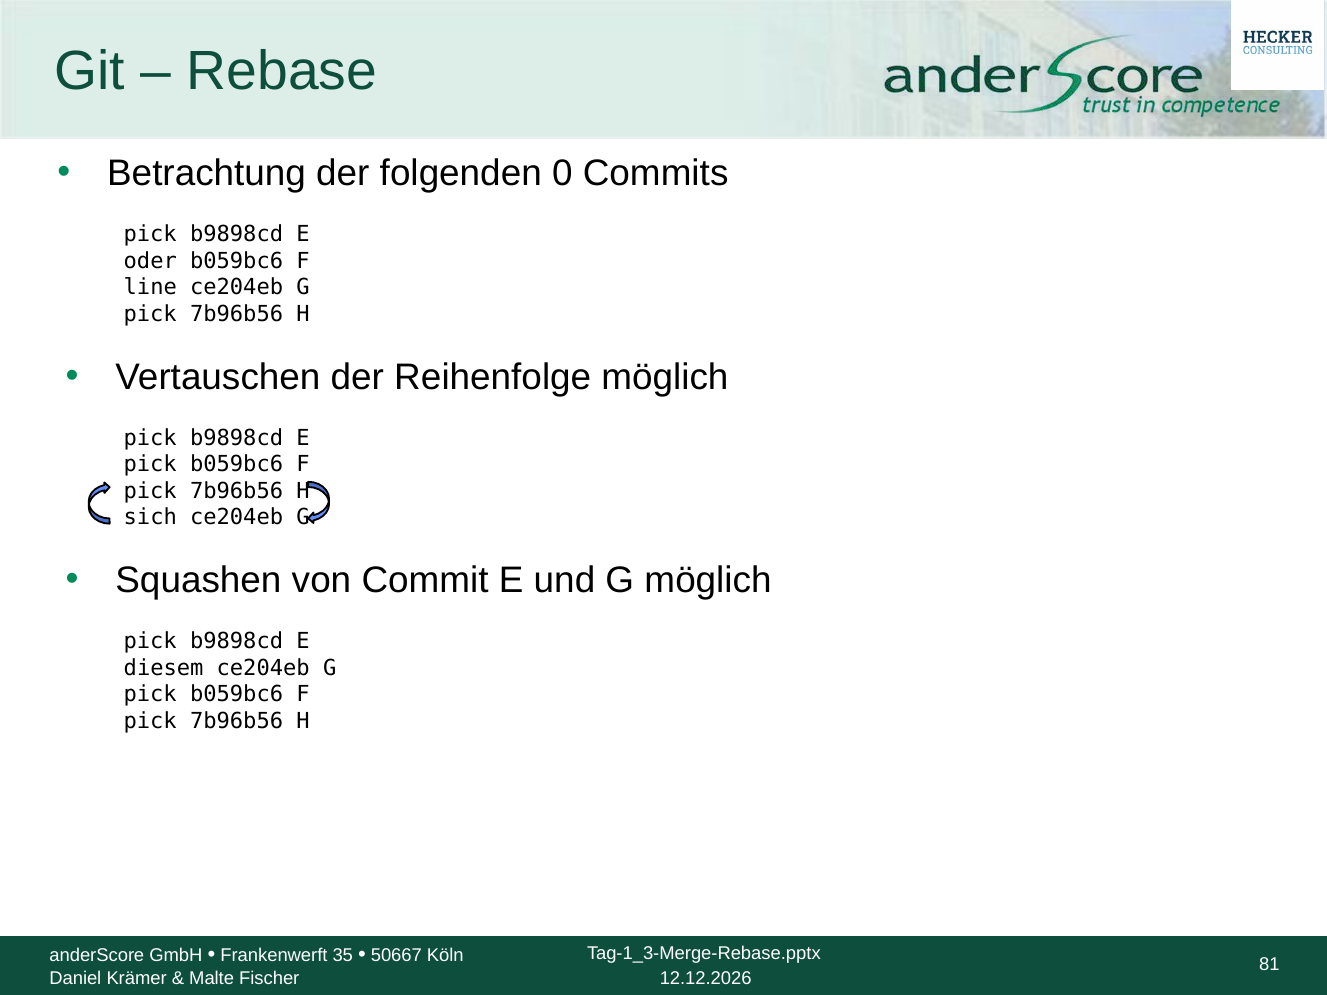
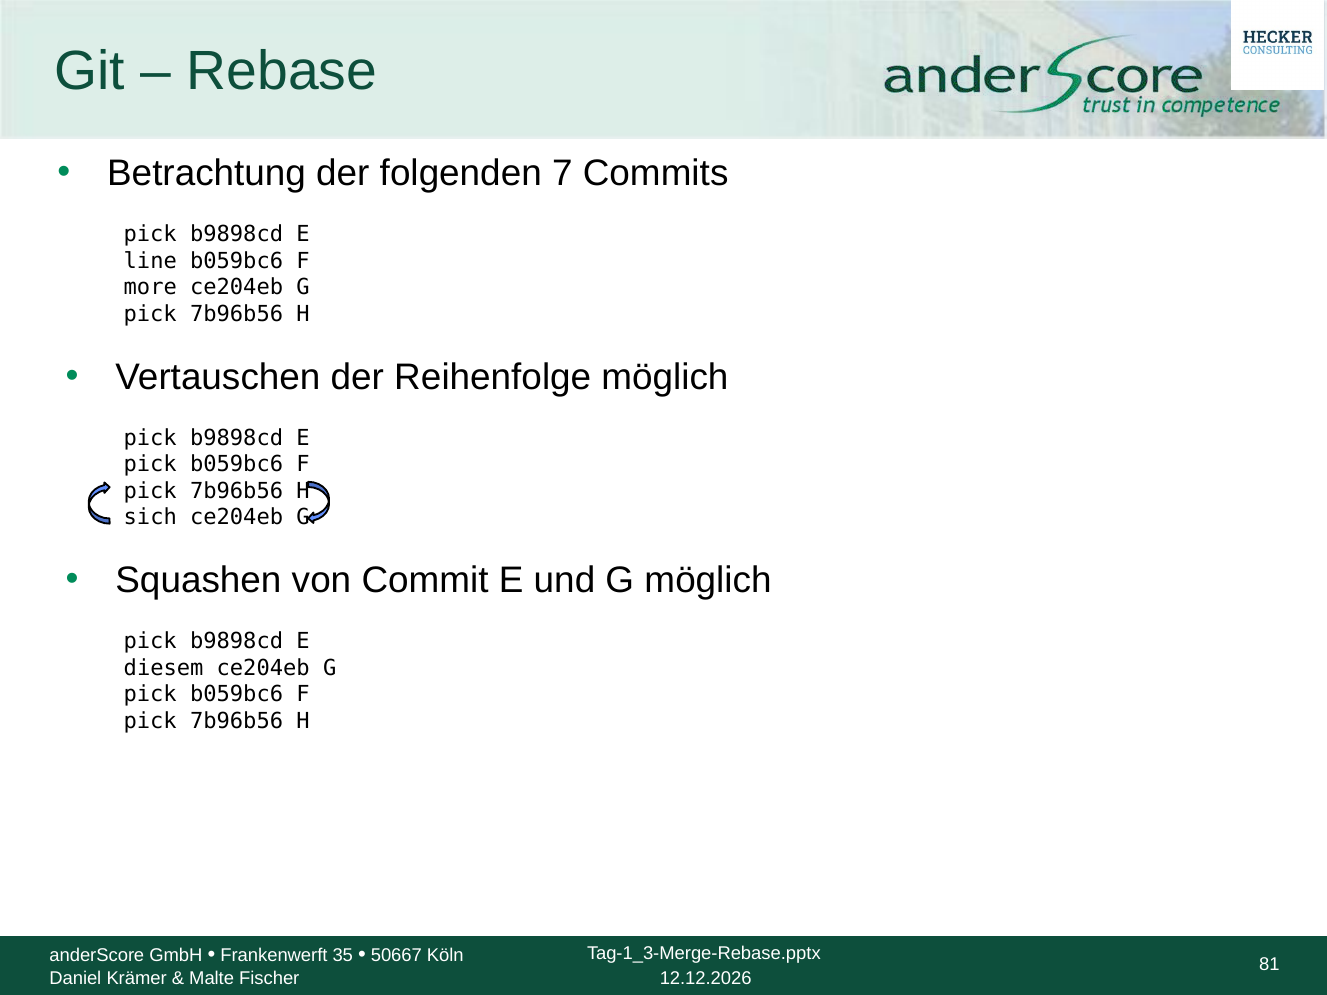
0: 0 -> 7
oder: oder -> line
line: line -> more
